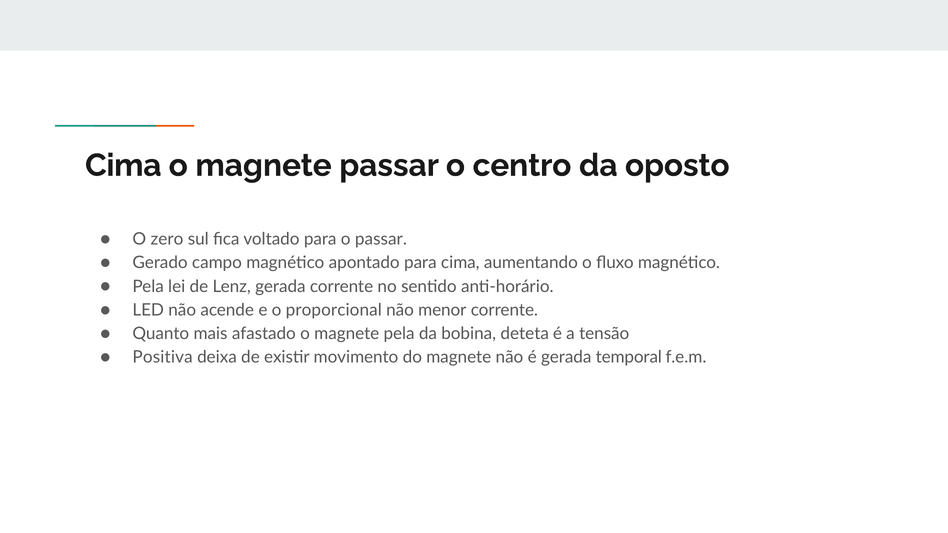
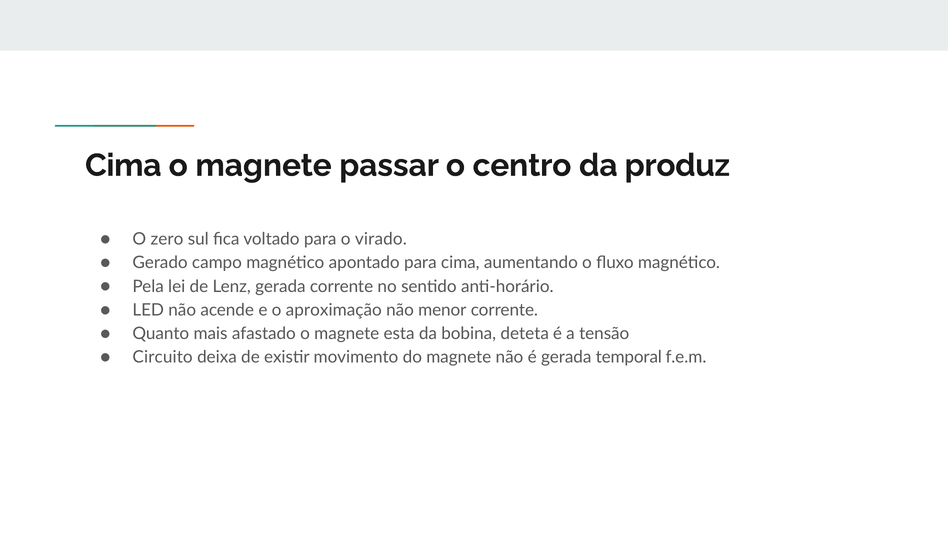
oposto: oposto -> produz
o passar: passar -> virado
proporcional: proporcional -> aproximação
magnete pela: pela -> esta
Positiva: Positiva -> Circuito
